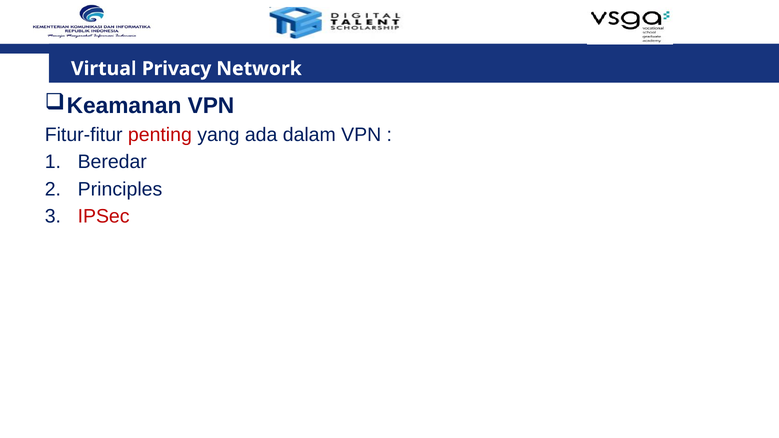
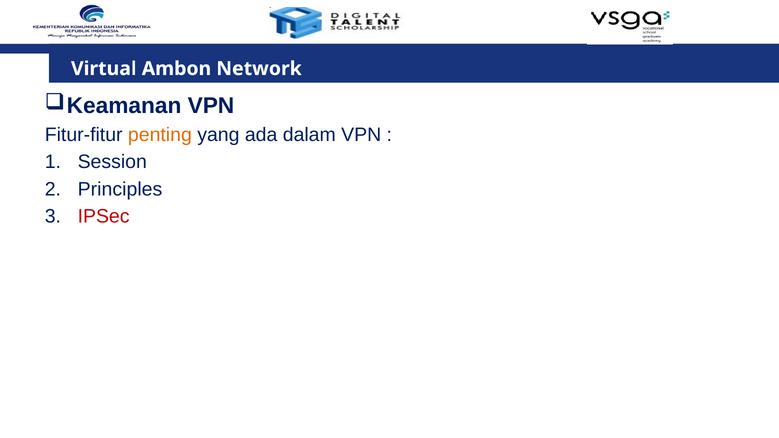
Privacy: Privacy -> Ambon
penting colour: red -> orange
Beredar: Beredar -> Session
